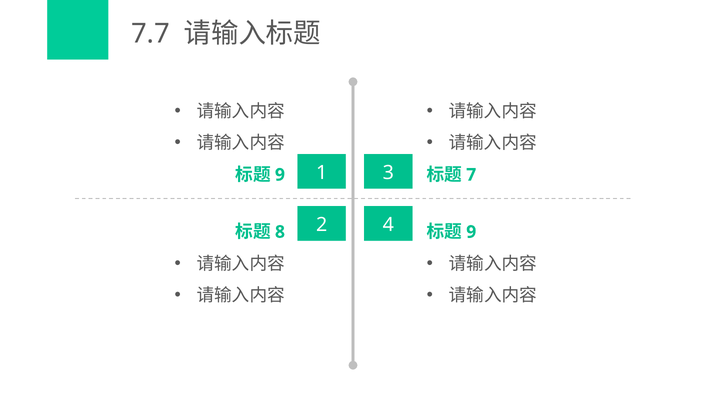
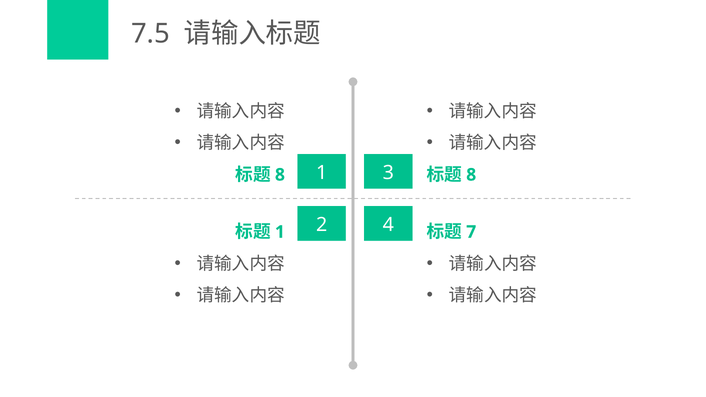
7.7: 7.7 -> 7.5
9 at (280, 175): 9 -> 8
7 at (471, 175): 7 -> 8
8 at (280, 232): 8 -> 1
9 at (471, 232): 9 -> 7
